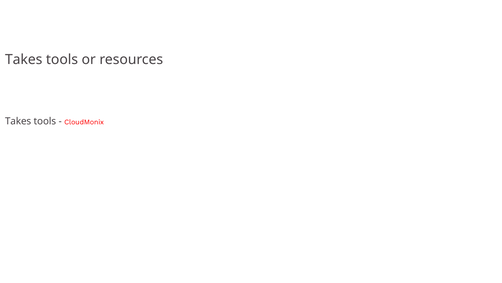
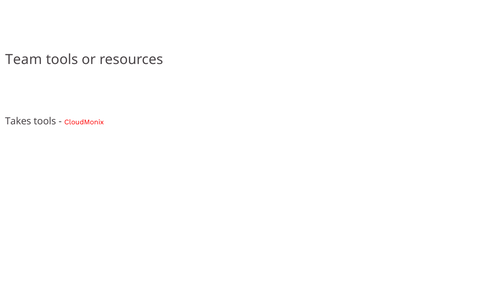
Takes at (24, 59): Takes -> Team
